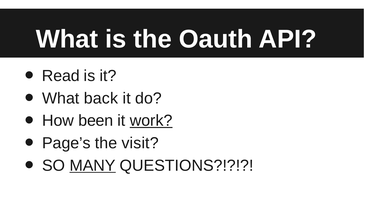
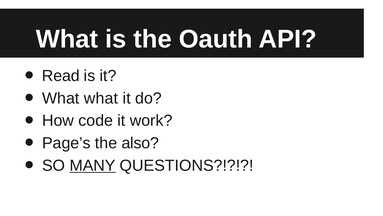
What back: back -> what
been: been -> code
work underline: present -> none
visit: visit -> also
